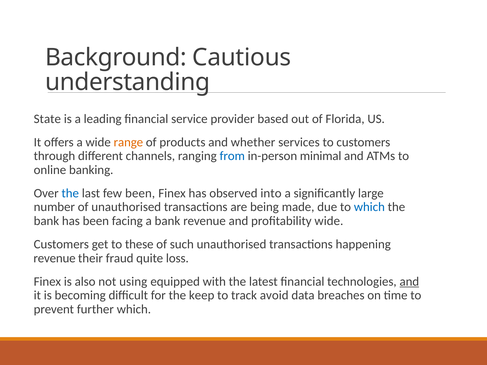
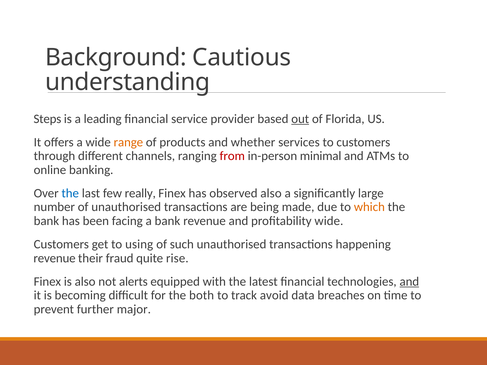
State: State -> Steps
out underline: none -> present
from colour: blue -> red
few been: been -> really
observed into: into -> also
which at (369, 207) colour: blue -> orange
these: these -> using
loss: loss -> rise
using: using -> alerts
keep: keep -> both
further which: which -> major
